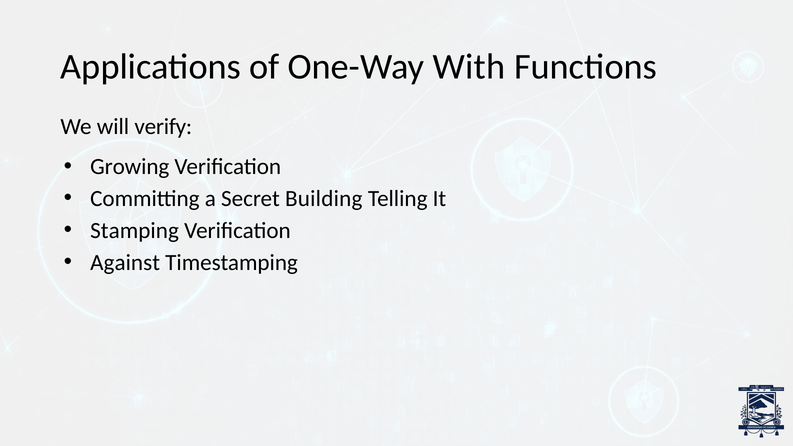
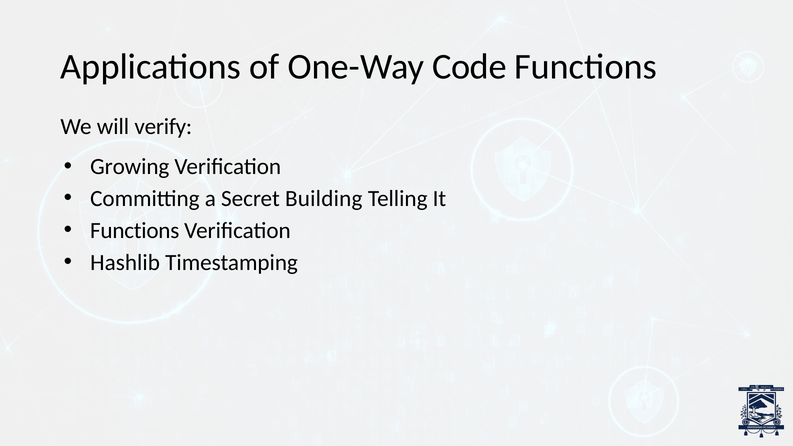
With: With -> Code
Stamping at (135, 230): Stamping -> Functions
Against: Against -> Hashlib
